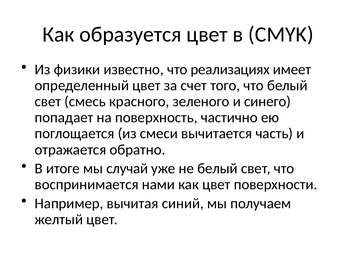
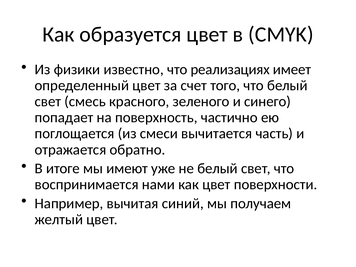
случай: случай -> имеют
